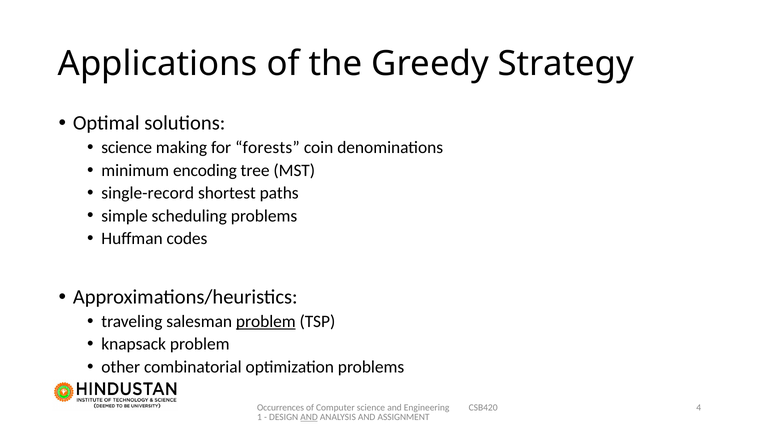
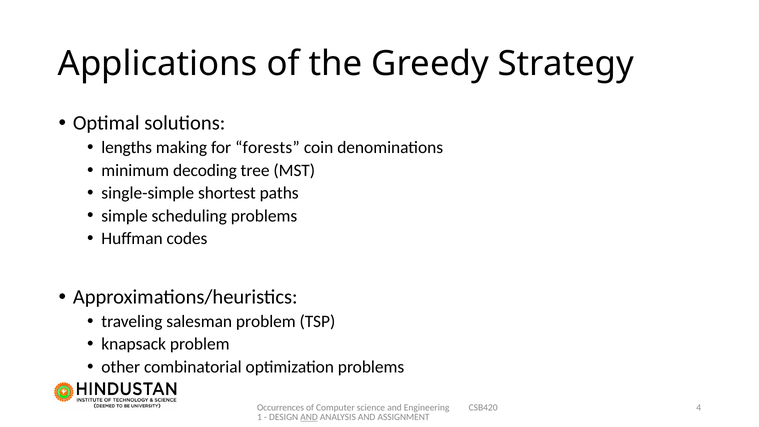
science at (127, 148): science -> lengths
encoding: encoding -> decoding
single-record: single-record -> single-simple
problem at (266, 321) underline: present -> none
